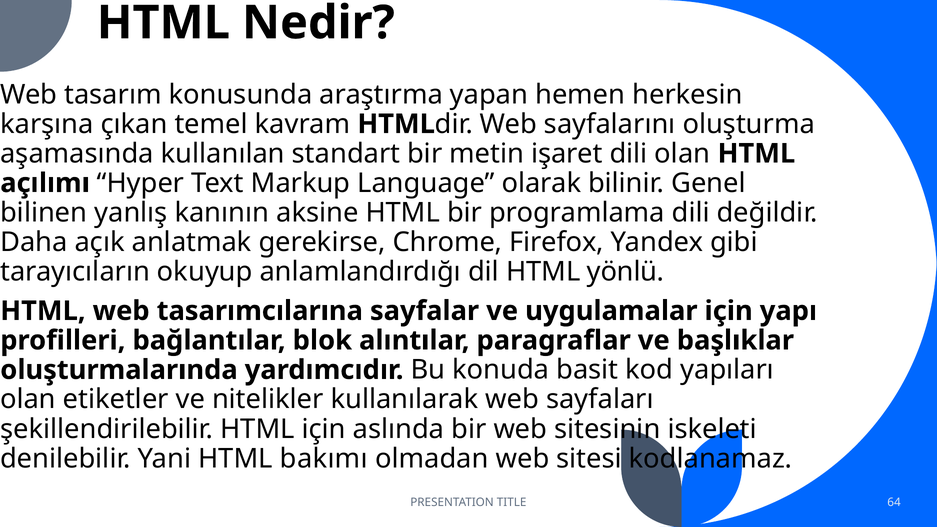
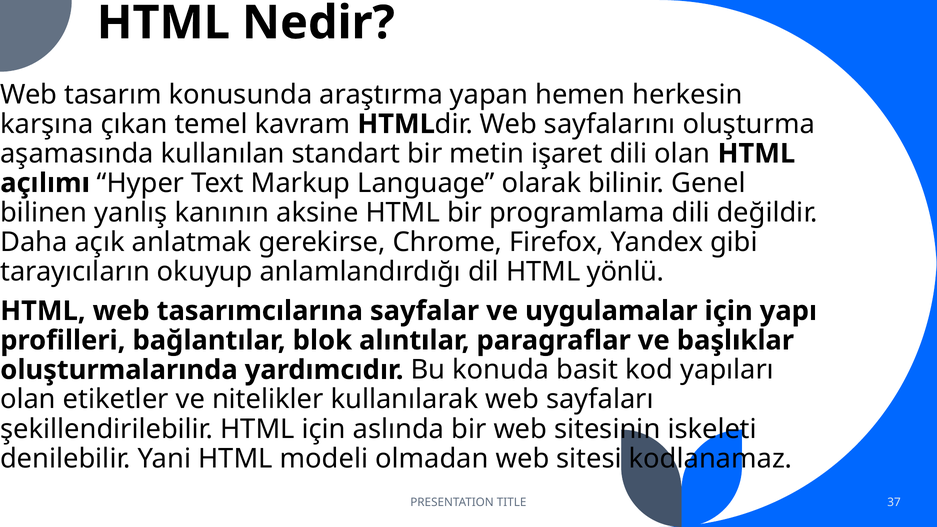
bakımı: bakımı -> modeli
64: 64 -> 37
